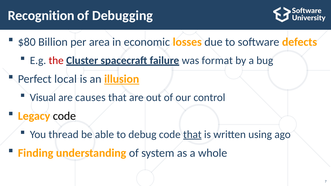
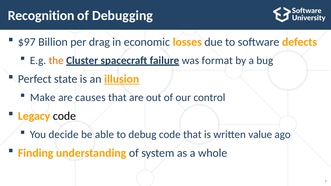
$80: $80 -> $97
area: area -> drag
the colour: red -> orange
local: local -> state
Visual: Visual -> Make
thread: thread -> decide
that at (192, 135) underline: present -> none
using: using -> value
